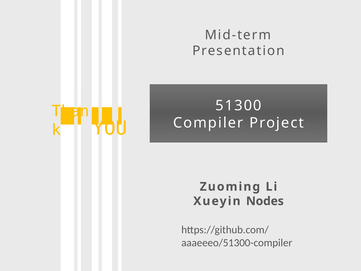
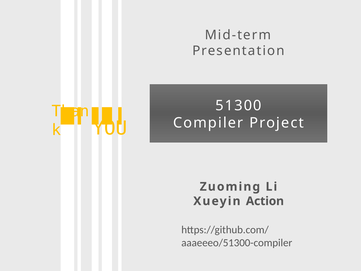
Nodes: Nodes -> Action
